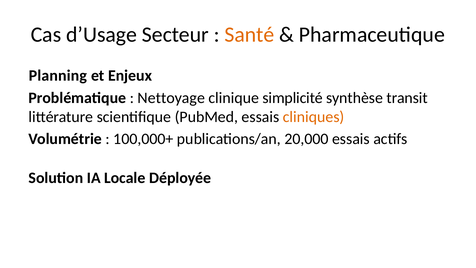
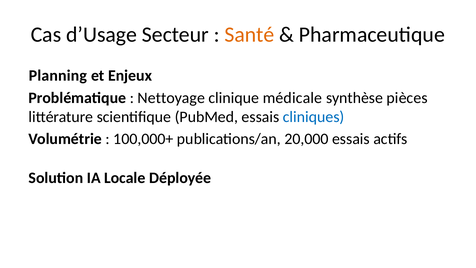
simplicité: simplicité -> médicale
transit: transit -> pièces
cliniques colour: orange -> blue
